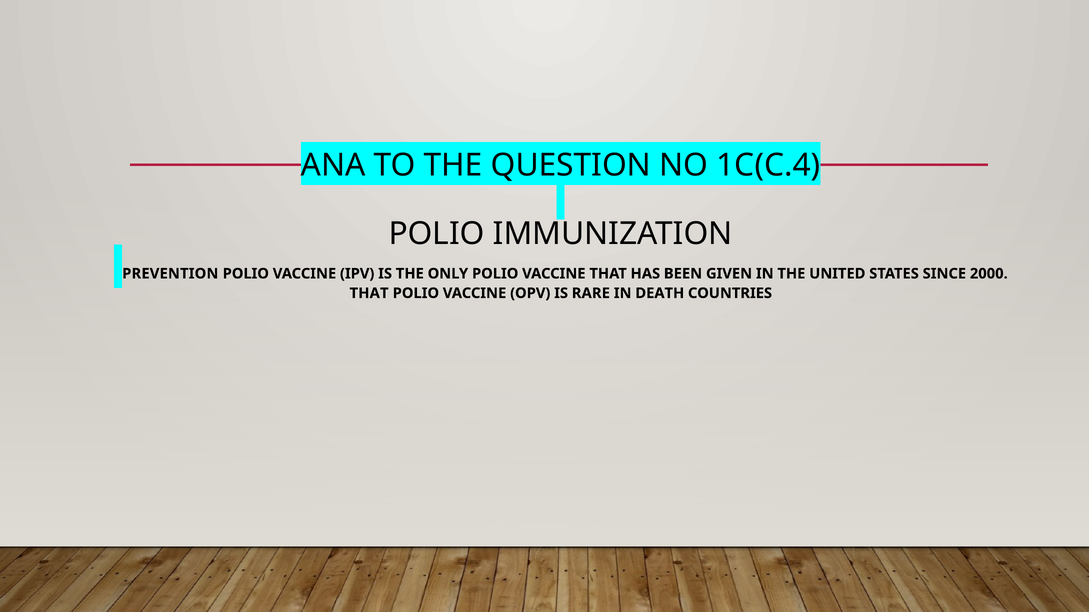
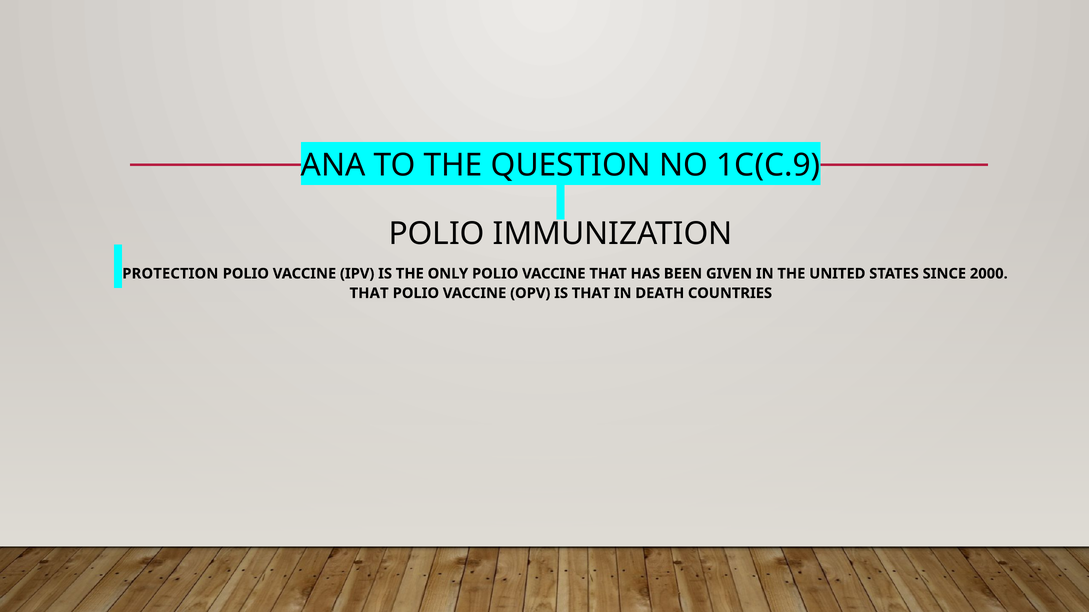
1C(C.4: 1C(C.4 -> 1C(C.9
PREVENTION: PREVENTION -> PROTECTION
IS RARE: RARE -> THAT
